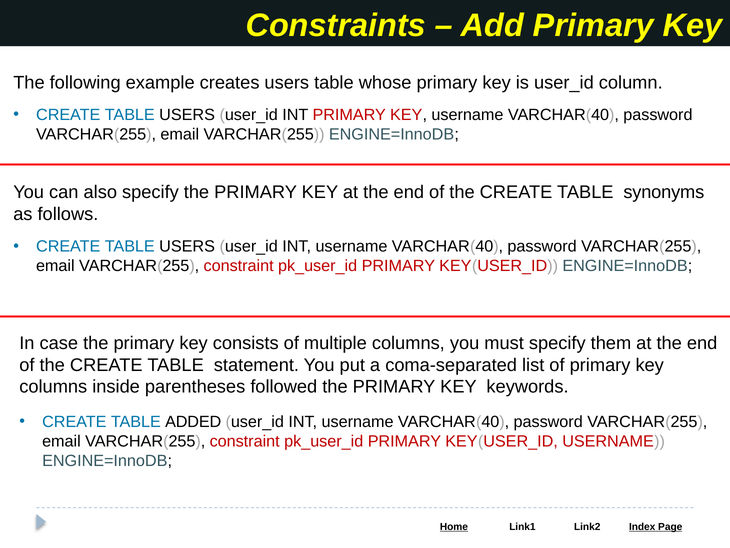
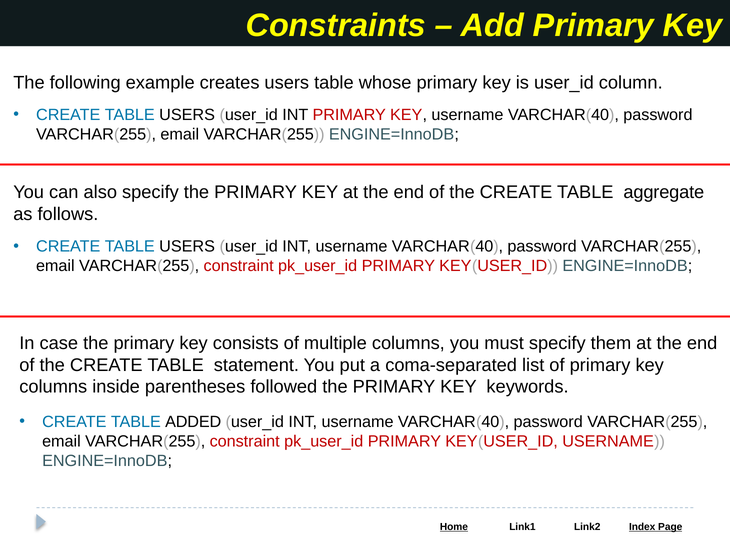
synonyms: synonyms -> aggregate
